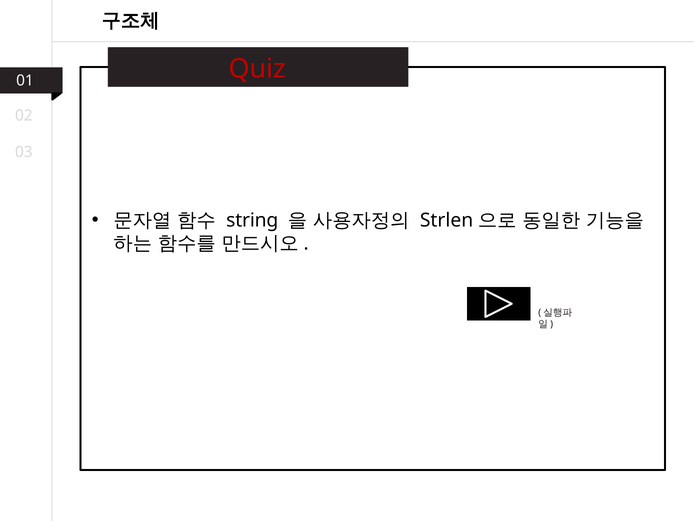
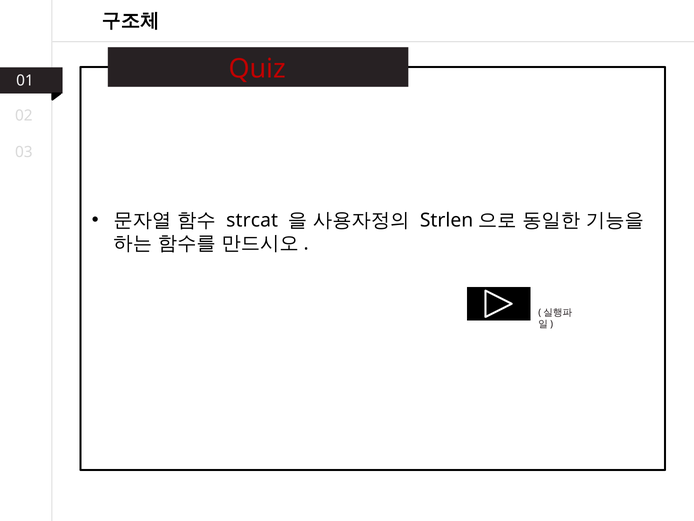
string: string -> strcat
